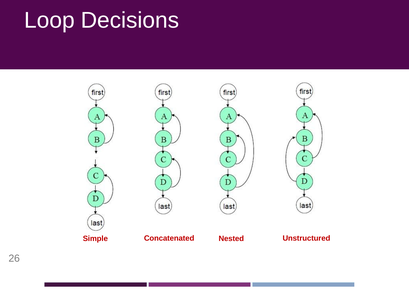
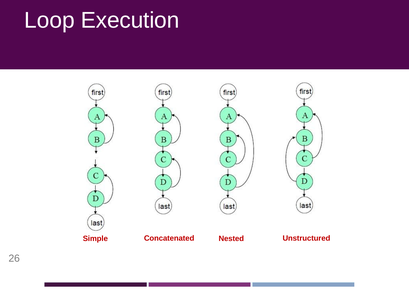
Decisions: Decisions -> Execution
